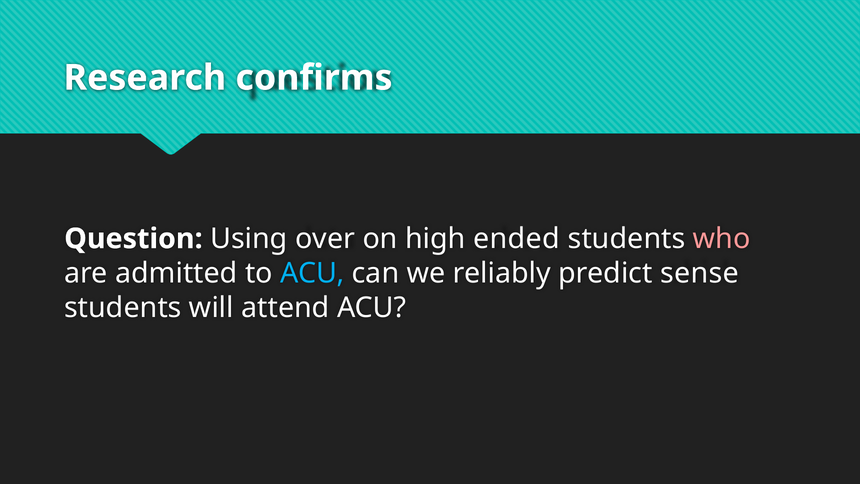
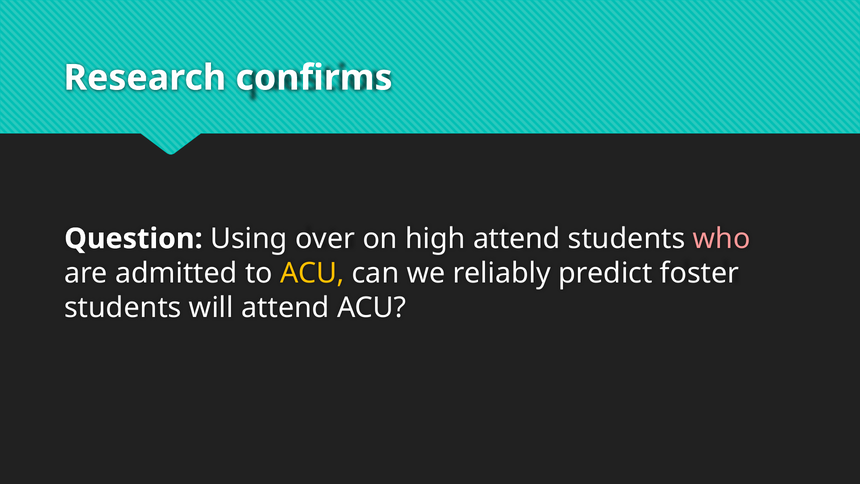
high ended: ended -> attend
ACU at (312, 273) colour: light blue -> yellow
sense: sense -> foster
